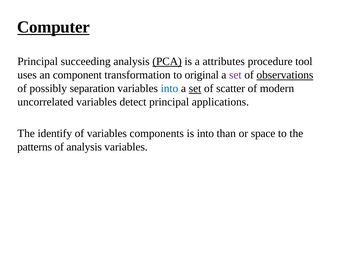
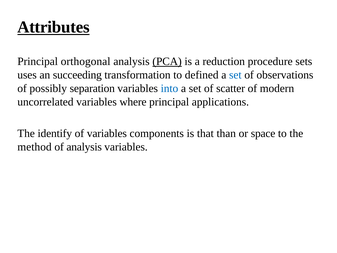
Computer: Computer -> Attributes
succeeding: succeeding -> orthogonal
attributes: attributes -> reduction
tool: tool -> sets
component: component -> succeeding
original: original -> defined
set at (235, 75) colour: purple -> blue
observations underline: present -> none
set at (195, 88) underline: present -> none
detect: detect -> where
is into: into -> that
patterns: patterns -> method
